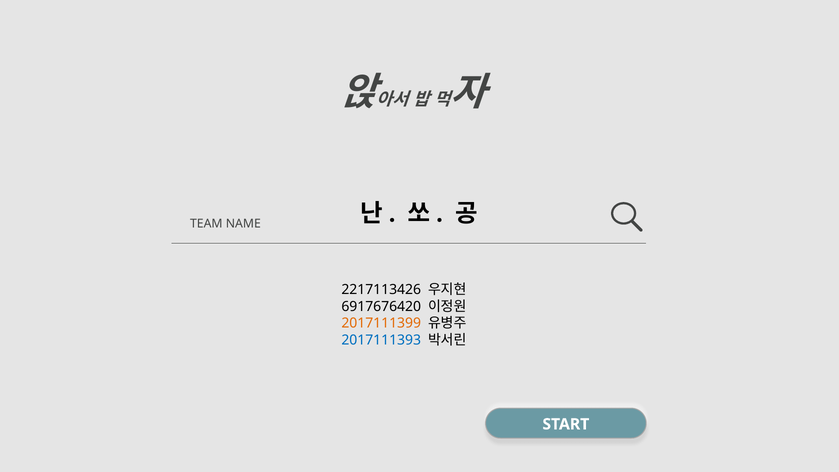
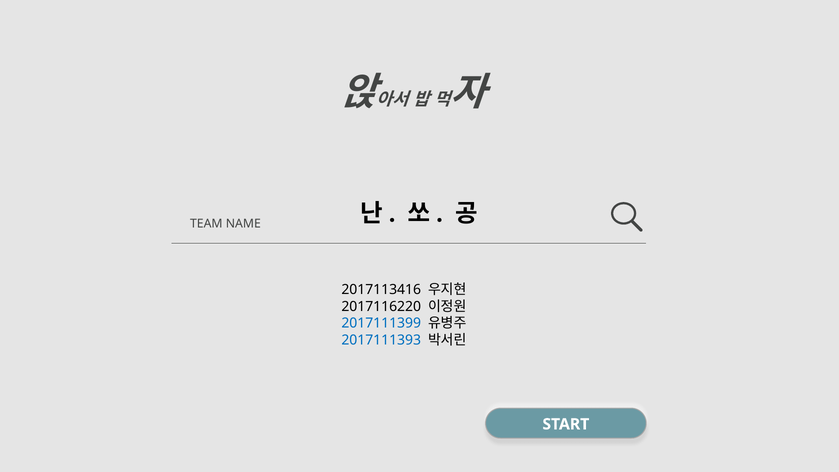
2217113426: 2217113426 -> 2017113416
6917676420: 6917676420 -> 2017116220
2017111399 colour: orange -> blue
